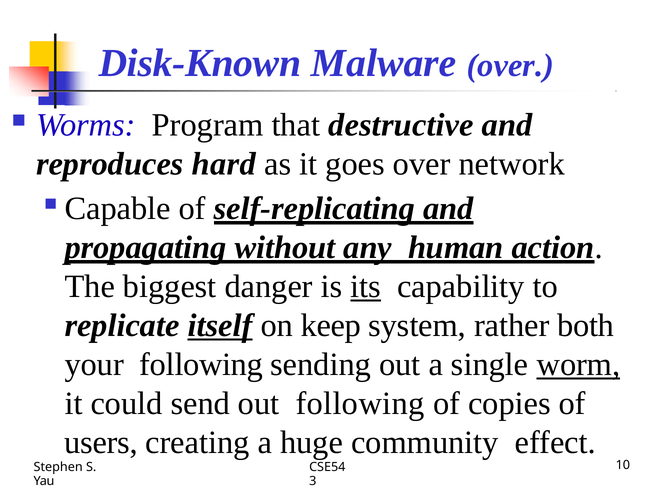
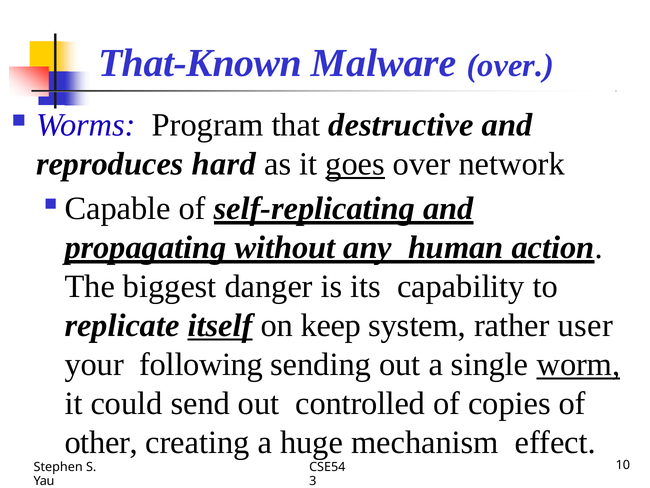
Disk-Known: Disk-Known -> That-Known
goes underline: none -> present
its underline: present -> none
both: both -> user
out following: following -> controlled
users: users -> other
community: community -> mechanism
